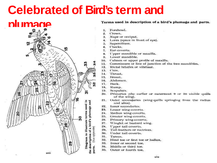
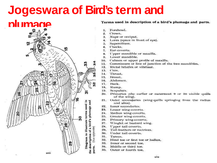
Celebrated: Celebrated -> Jogeswara
